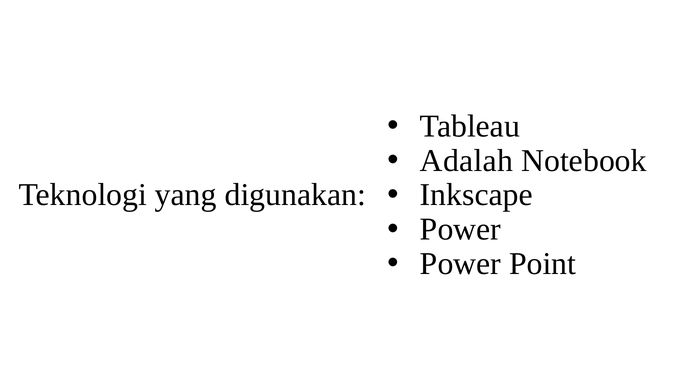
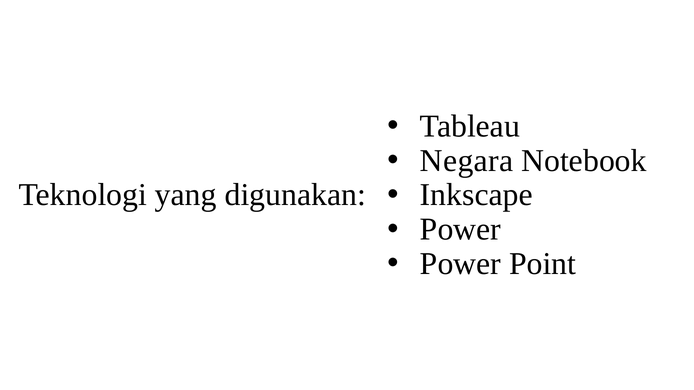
Adalah: Adalah -> Negara
